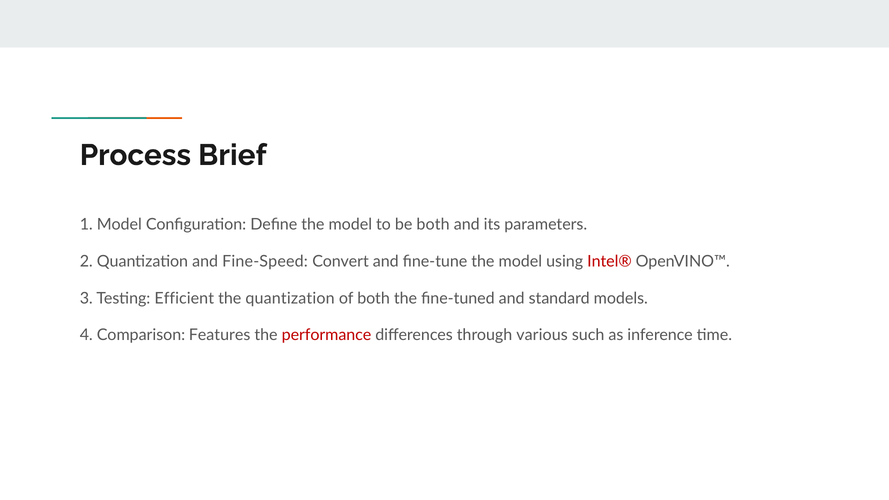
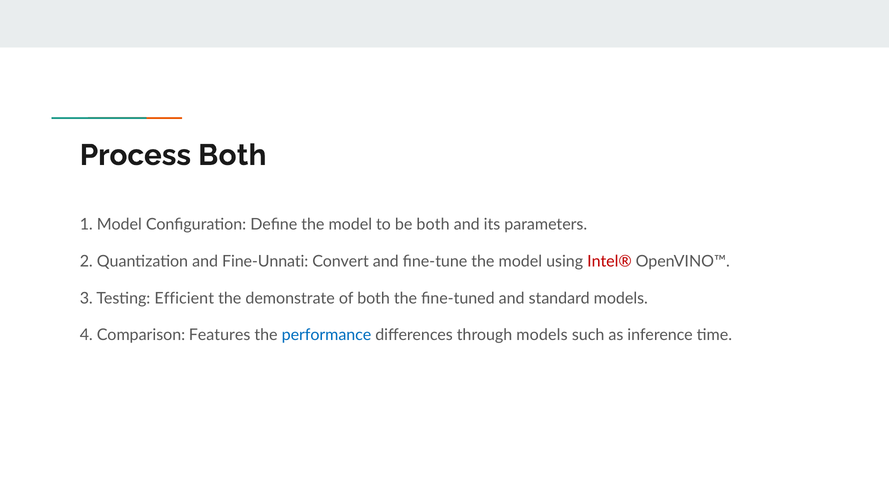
Process Brief: Brief -> Both
Fine-Speed: Fine-Speed -> Fine-Unnati
the quantization: quantization -> demonstrate
performance colour: red -> blue
through various: various -> models
